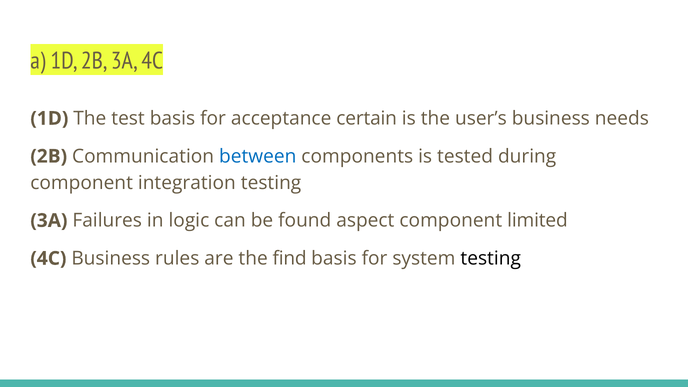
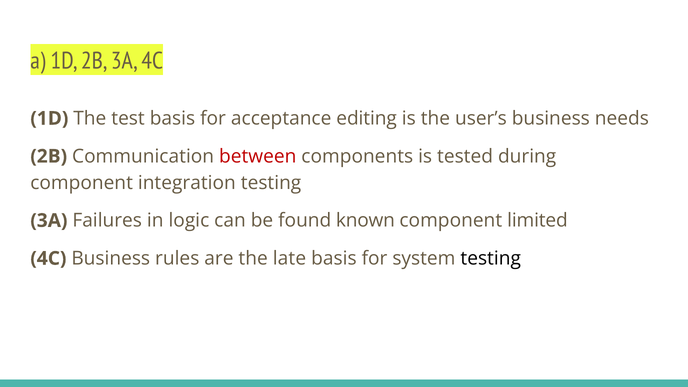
certain: certain -> editing
between colour: blue -> red
aspect: aspect -> known
find: find -> late
